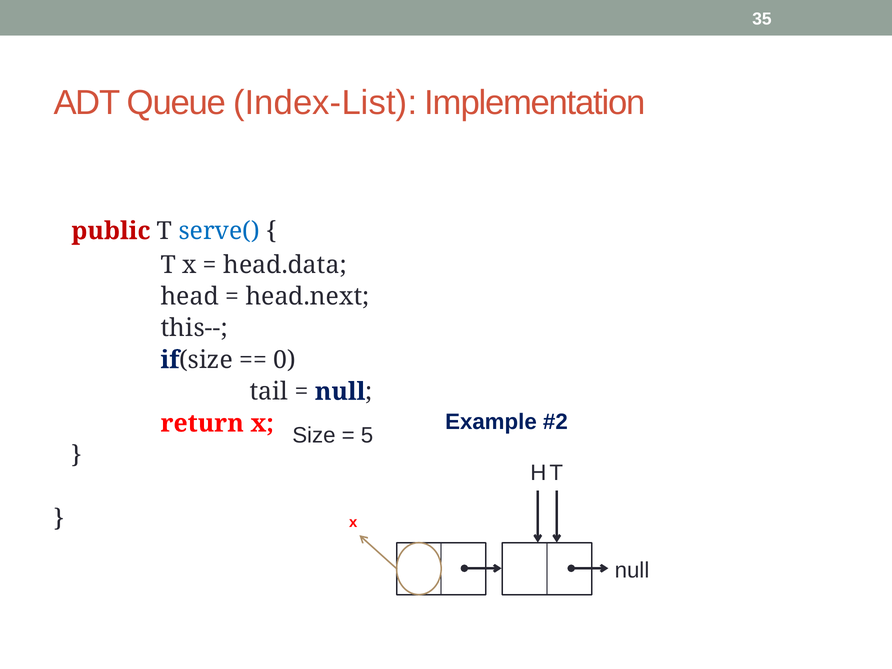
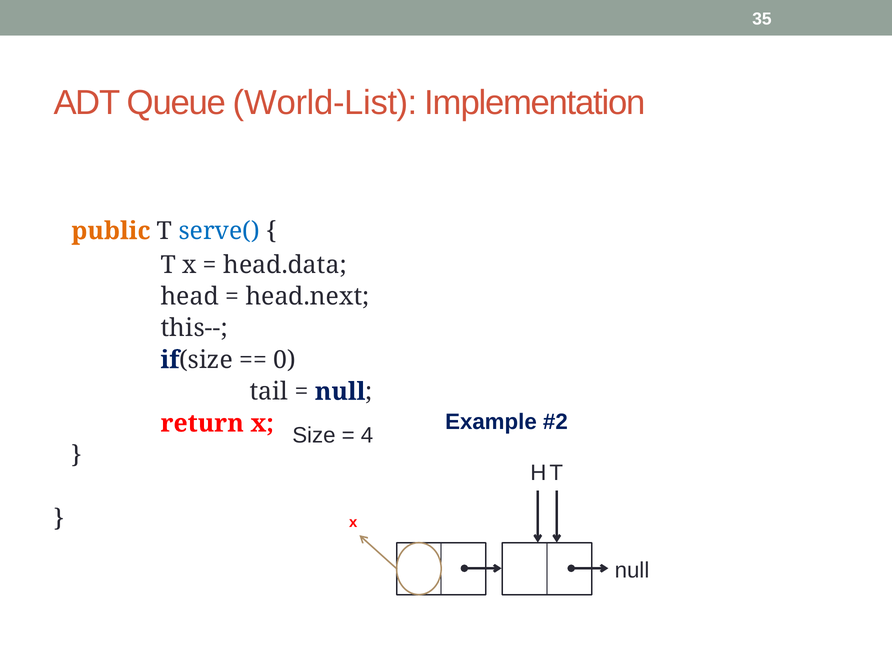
Index-List: Index-List -> World-List
public colour: red -> orange
5: 5 -> 4
